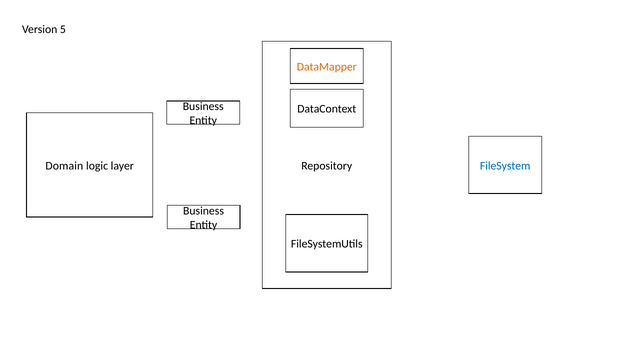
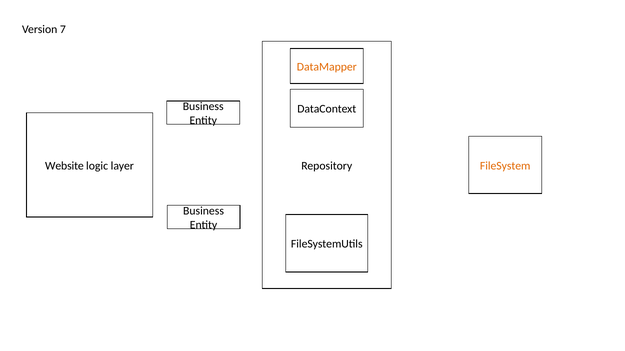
5: 5 -> 7
Domain: Domain -> Website
FileSystem colour: blue -> orange
